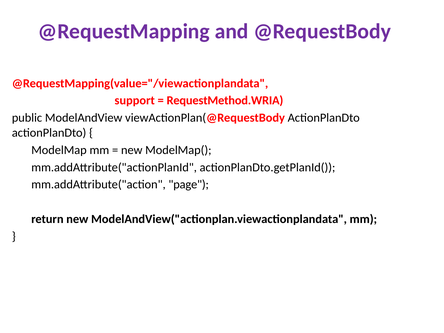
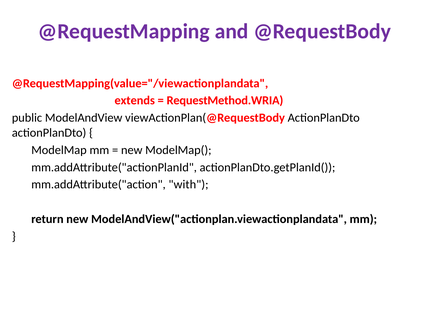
support: support -> extends
page: page -> with
